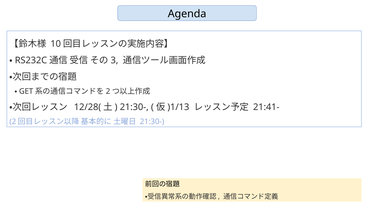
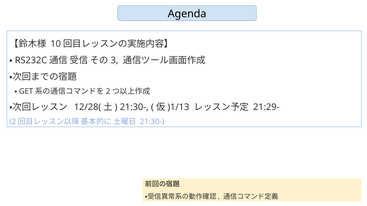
21:41-: 21:41- -> 21:29-
